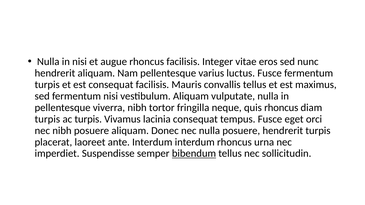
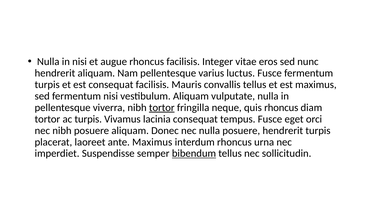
tortor at (162, 108) underline: none -> present
turpis at (47, 119): turpis -> tortor
ante Interdum: Interdum -> Maximus
